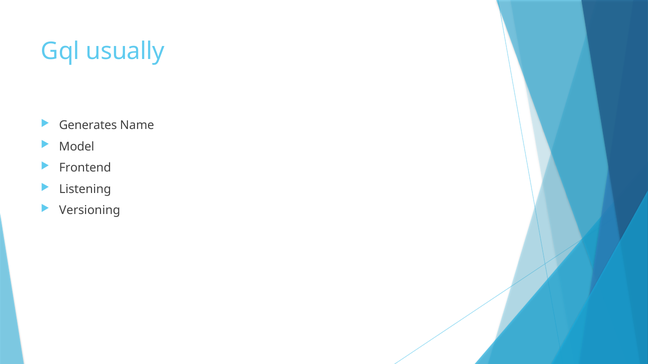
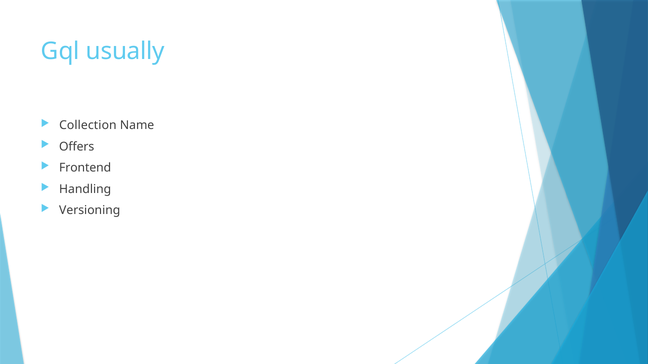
Generates: Generates -> Collection
Model: Model -> Offers
Listening: Listening -> Handling
